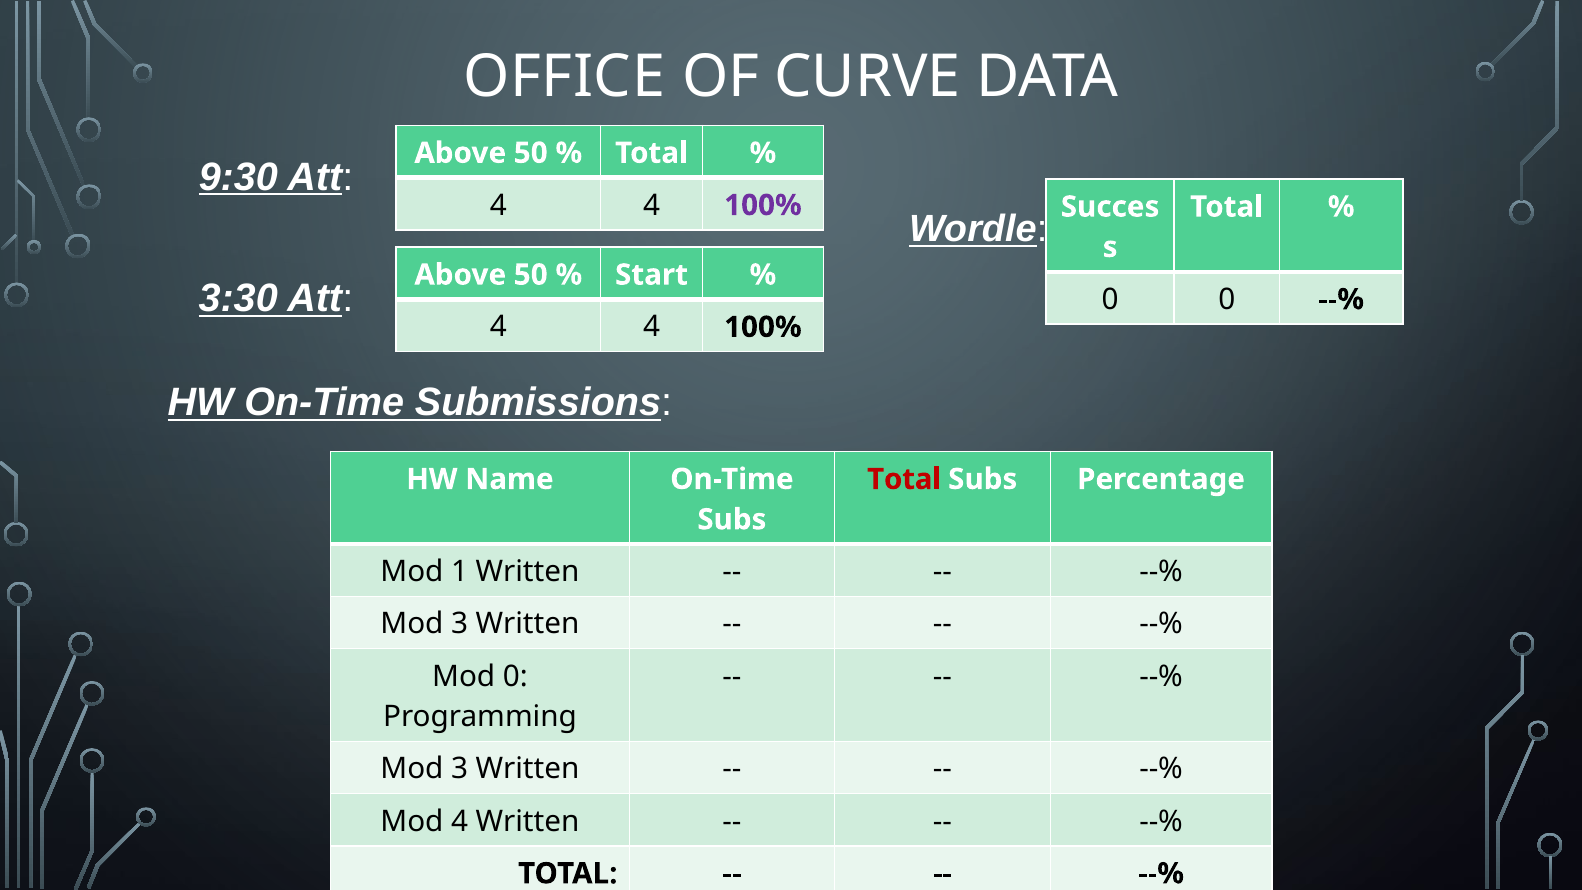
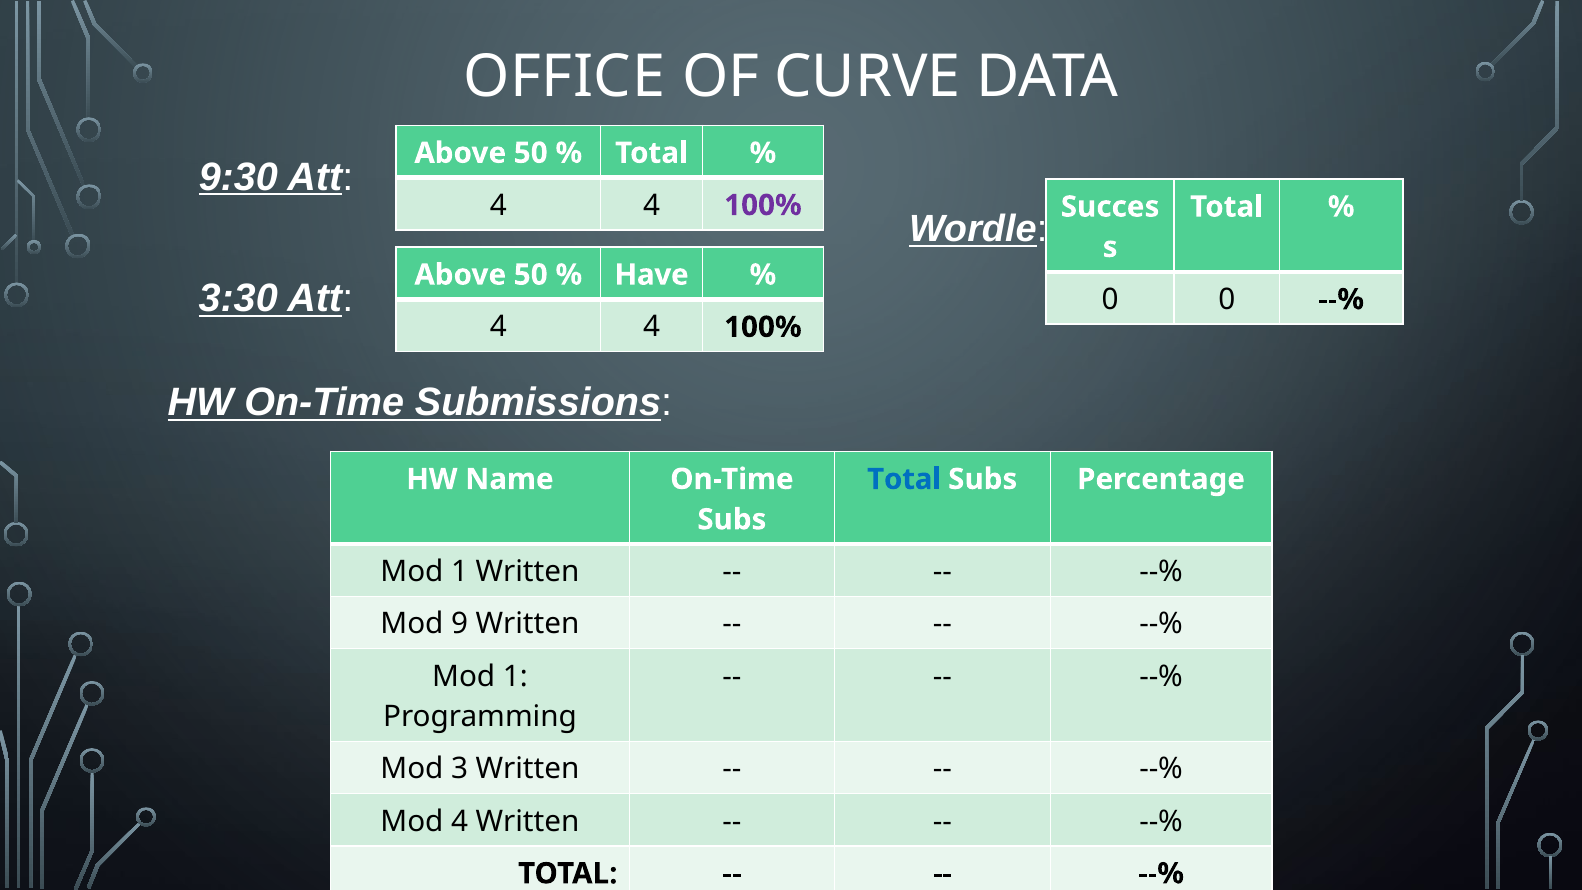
Start: Start -> Have
Total at (904, 479) colour: red -> blue
3 at (460, 624): 3 -> 9
0 at (515, 676): 0 -> 1
